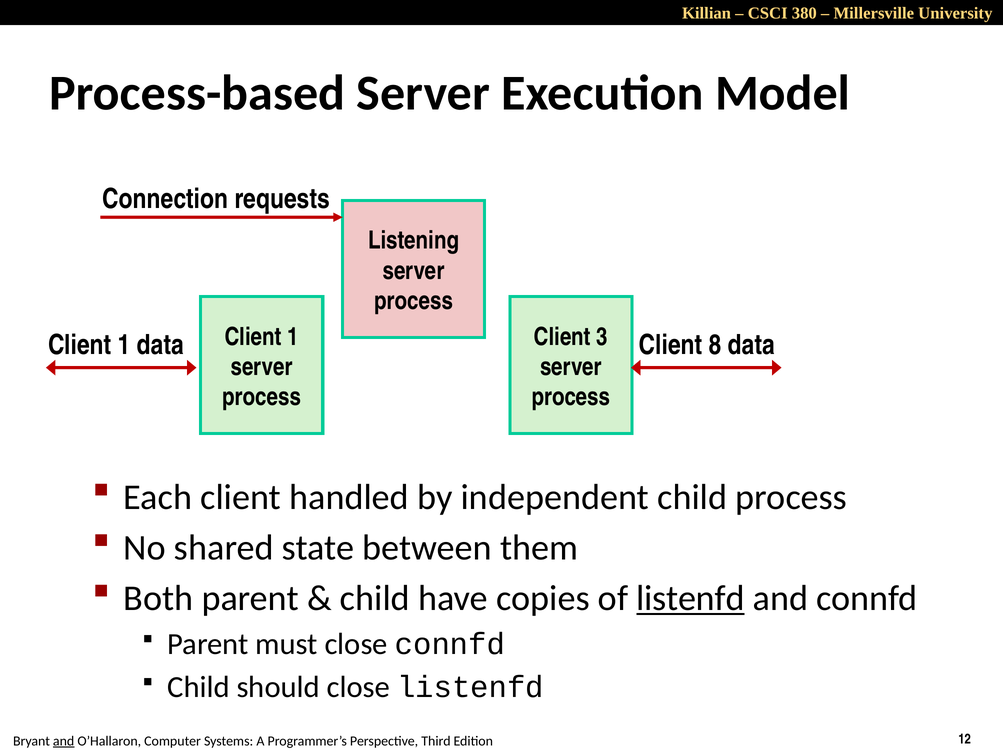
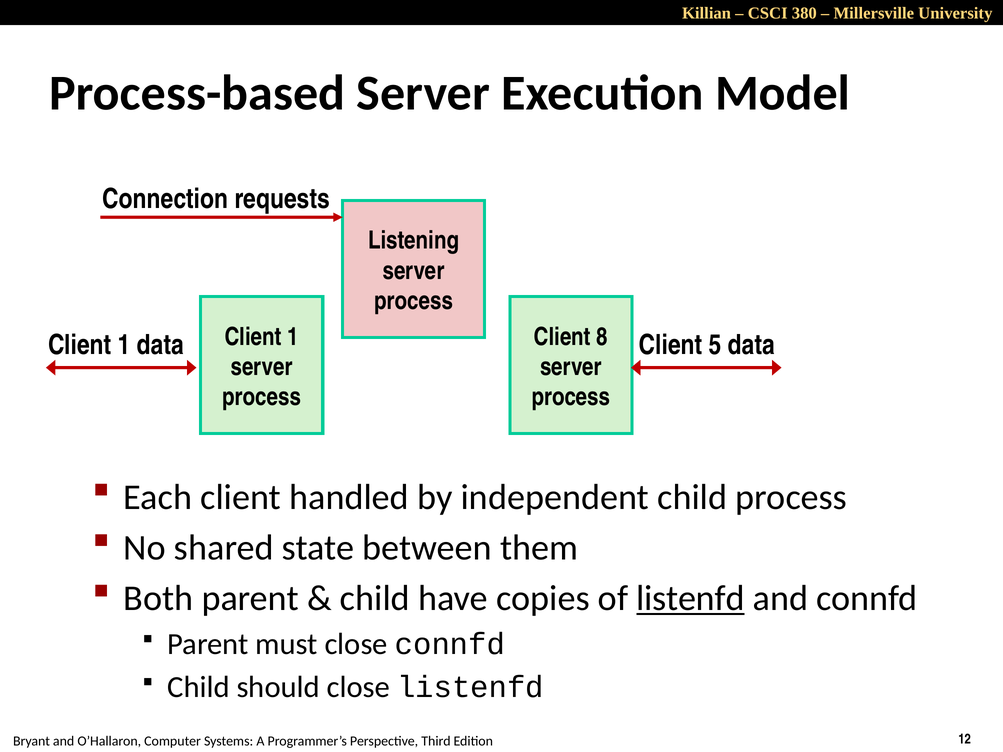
3: 3 -> 8
8: 8 -> 5
and at (64, 741) underline: present -> none
